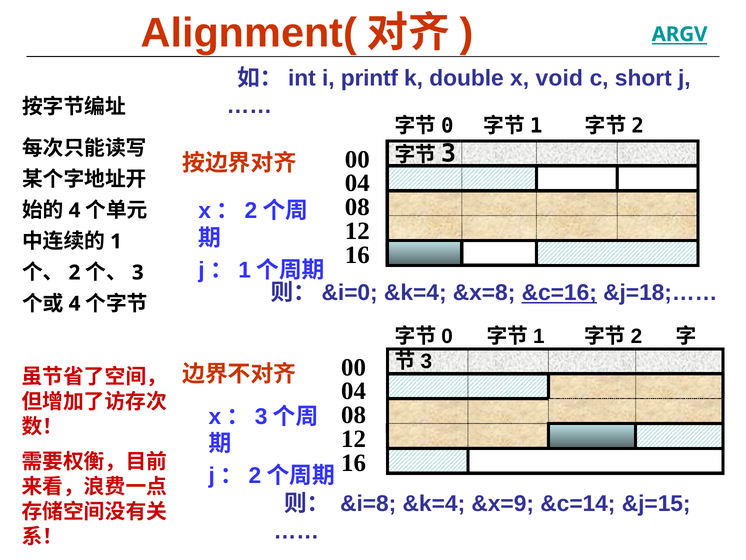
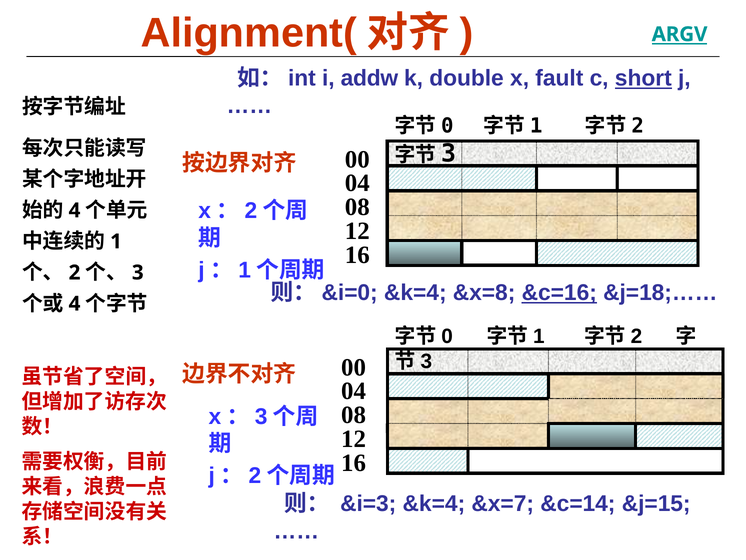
printf: printf -> addw
void: void -> fault
short underline: none -> present
&i=8: &i=8 -> &i=3
&x=9: &x=9 -> &x=7
